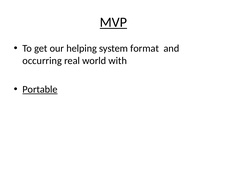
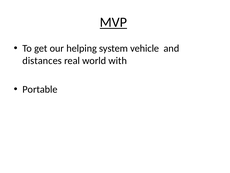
format: format -> vehicle
occurring: occurring -> distances
Portable underline: present -> none
